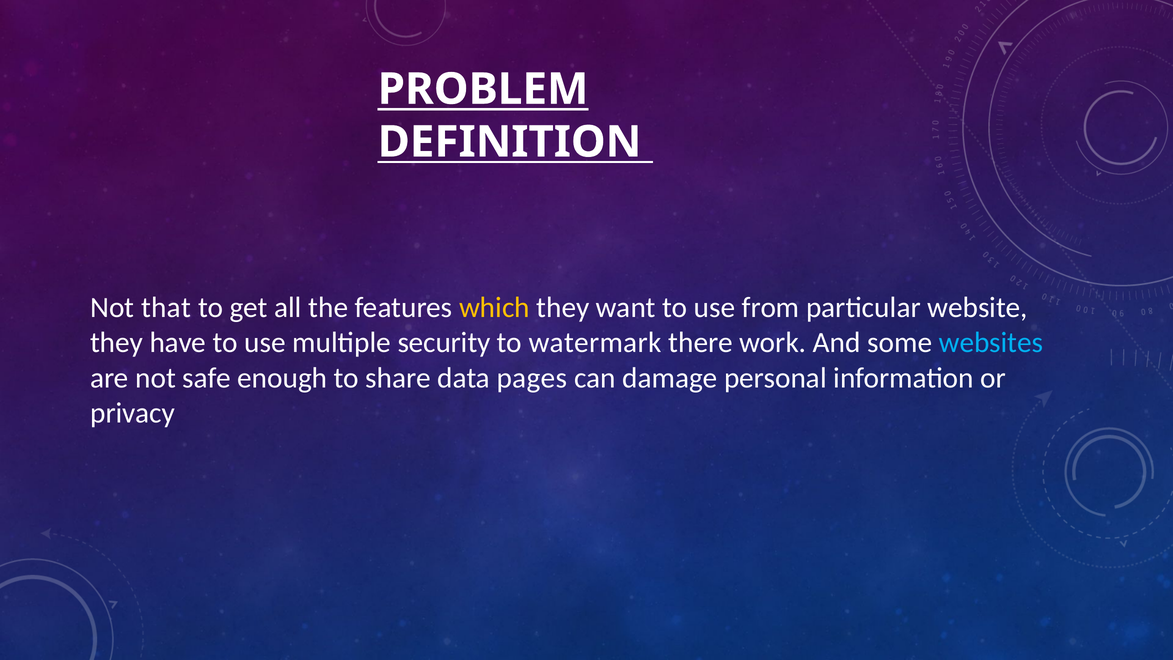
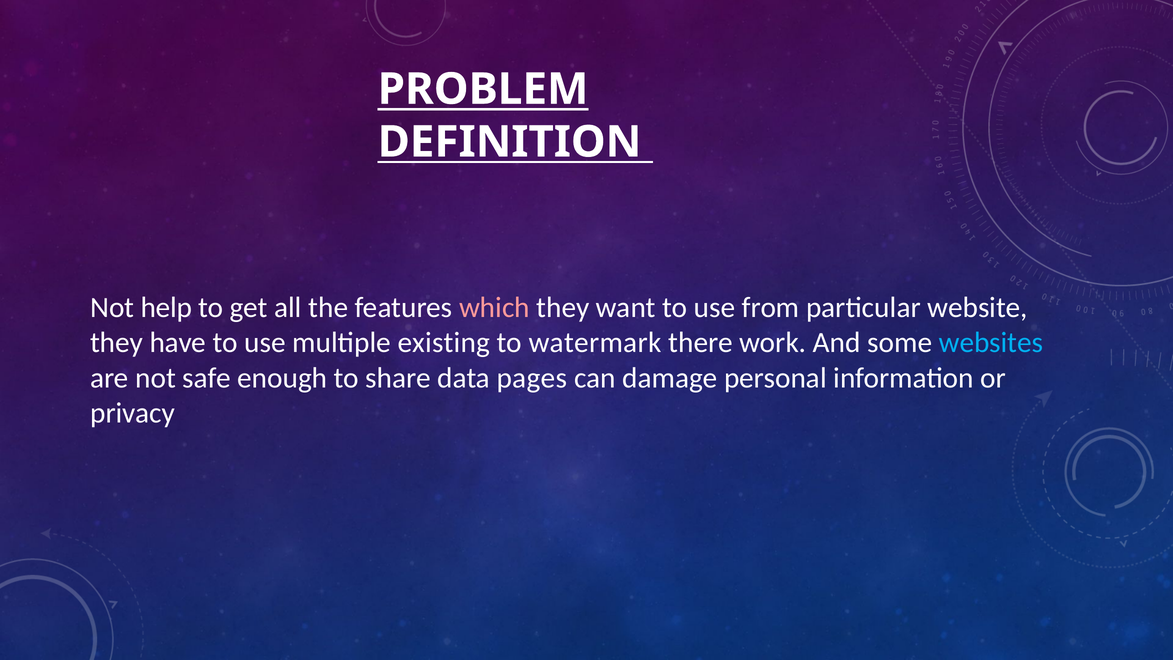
that: that -> help
which colour: yellow -> pink
security: security -> existing
